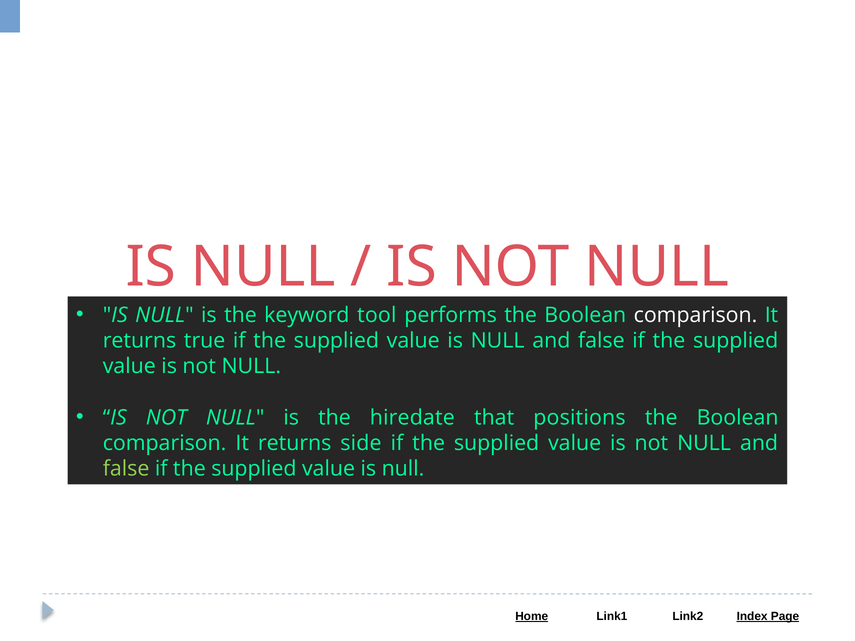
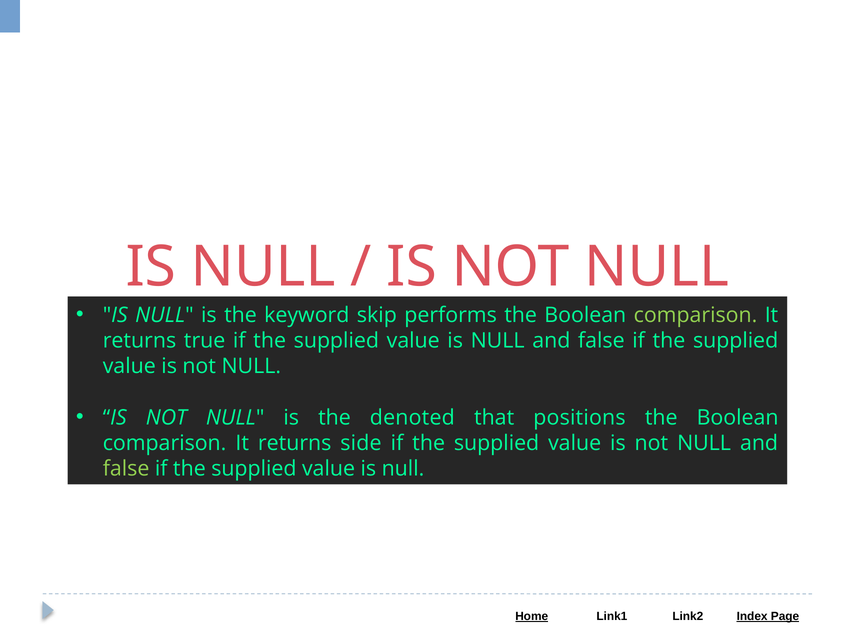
tool: tool -> skip
comparison at (695, 315) colour: white -> light green
hiredate: hiredate -> denoted
